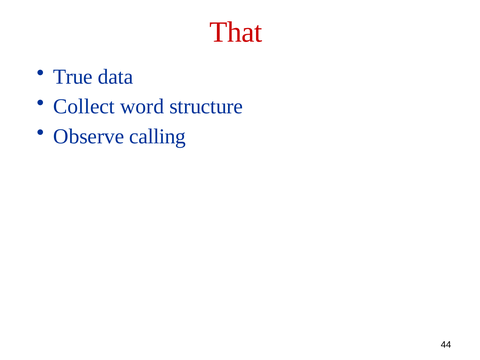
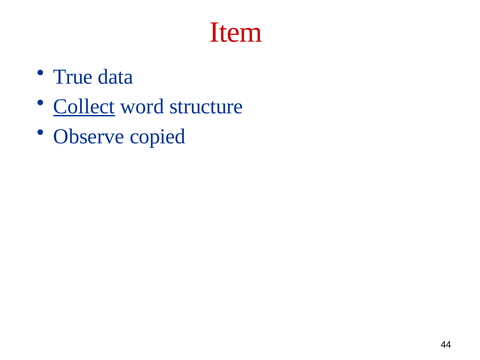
That: That -> Item
Collect underline: none -> present
calling: calling -> copied
